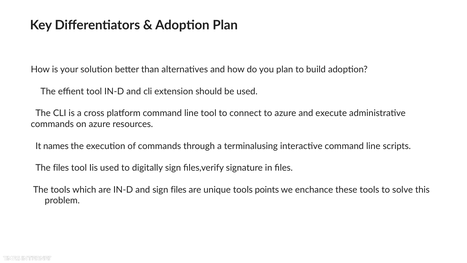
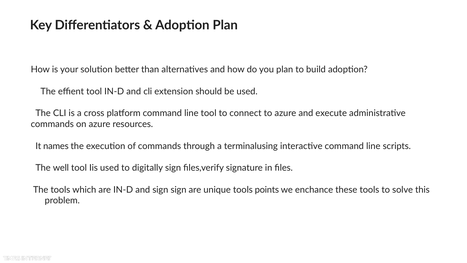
The files: files -> well
sign files: files -> sign
